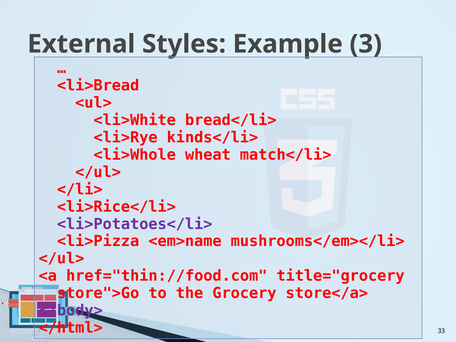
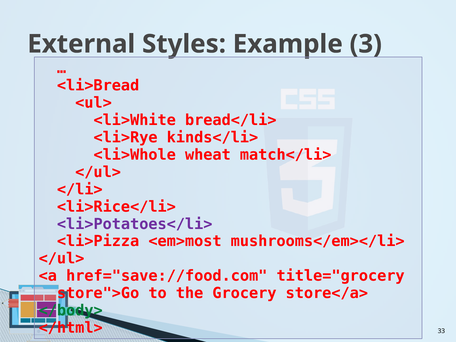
<em>name: <em>name -> <em>most
href="thin://food.com: href="thin://food.com -> href="save://food.com
</body> colour: purple -> green
